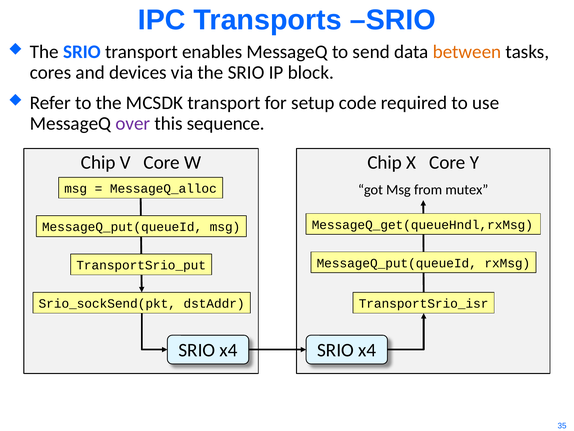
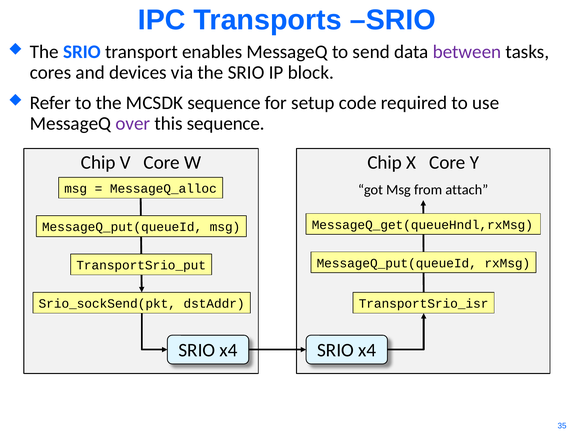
between colour: orange -> purple
MCSDK transport: transport -> sequence
mutex: mutex -> attach
